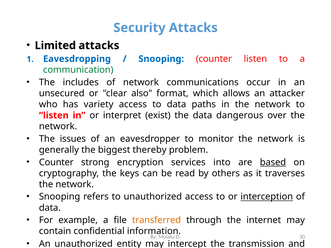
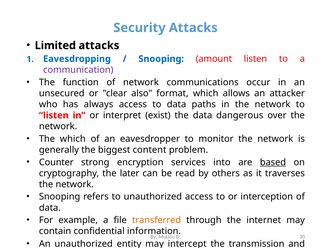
Snooping counter: counter -> amount
communication colour: green -> purple
includes: includes -> function
variety: variety -> always
The issues: issues -> which
thereby: thereby -> content
keys: keys -> later
interception underline: present -> none
